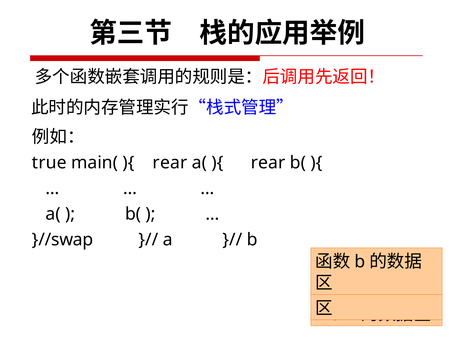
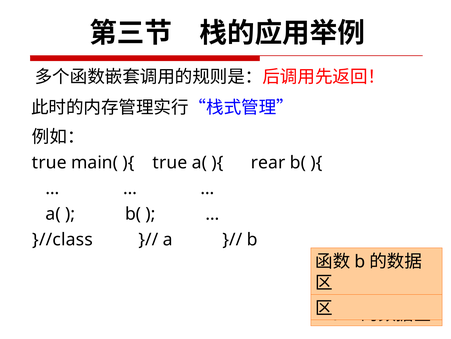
rear at (170, 162): rear -> true
}//swap: }//swap -> }//class
